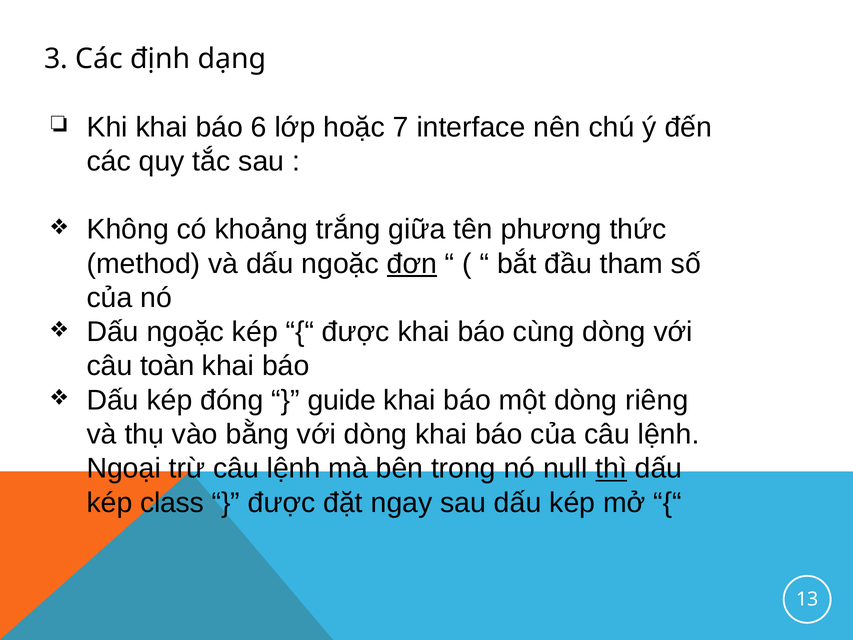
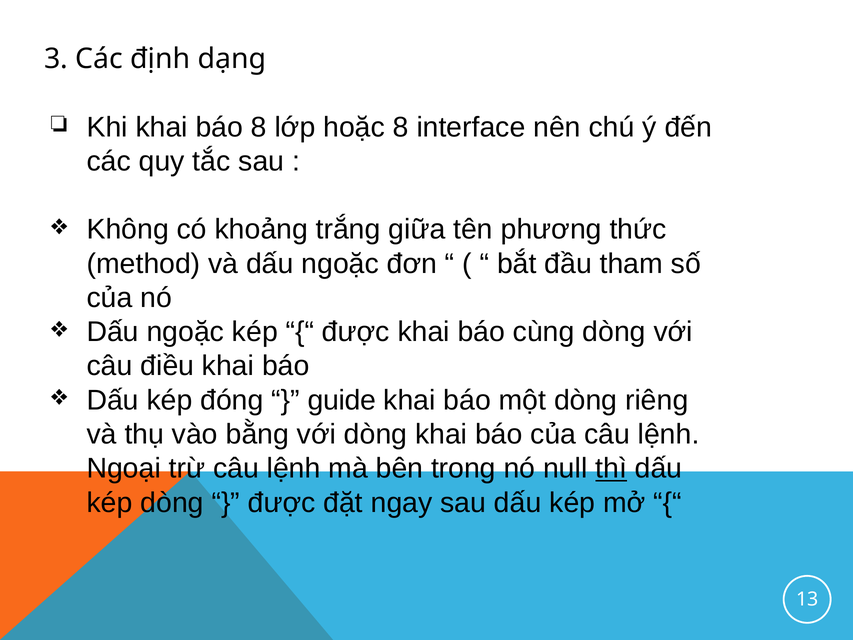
báo 6: 6 -> 8
hoặc 7: 7 -> 8
đơn underline: present -> none
toàn: toàn -> điều
kép class: class -> dòng
